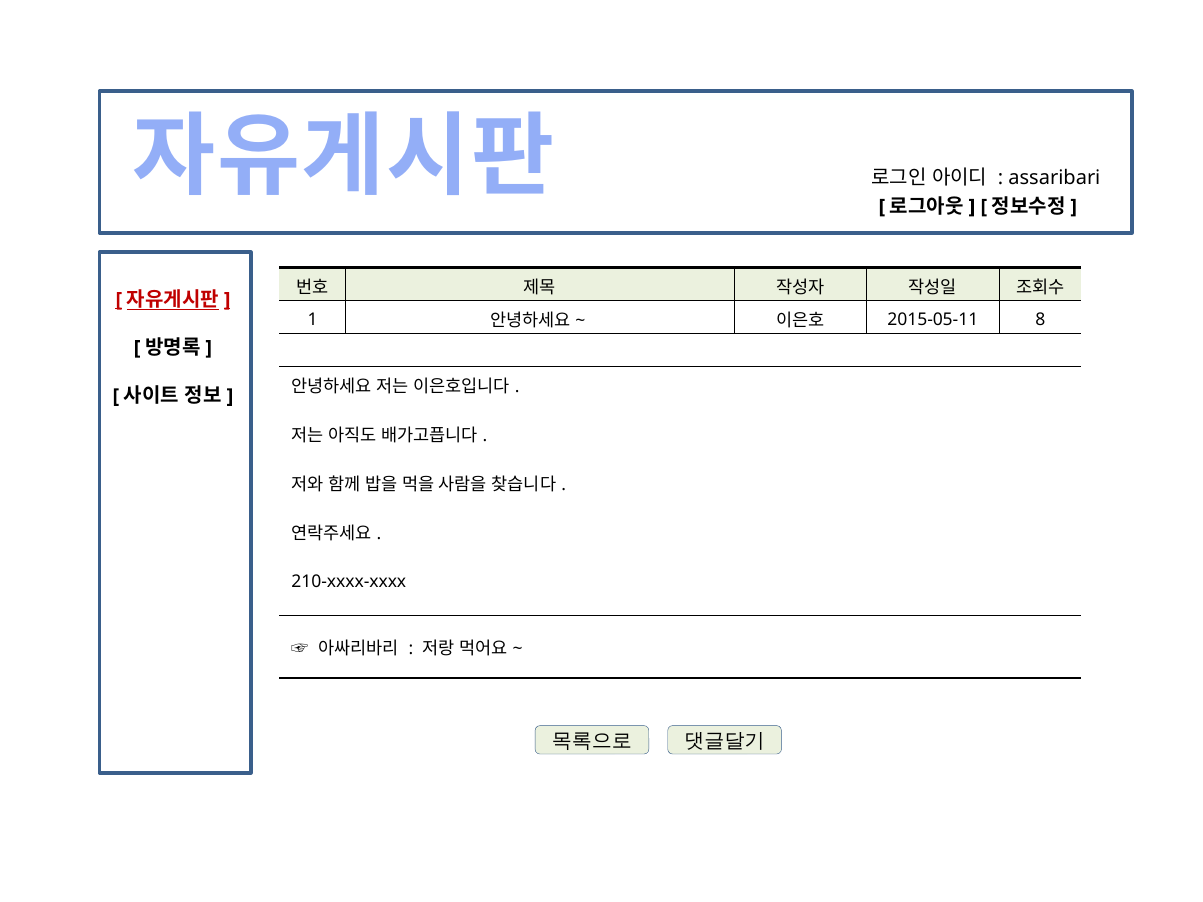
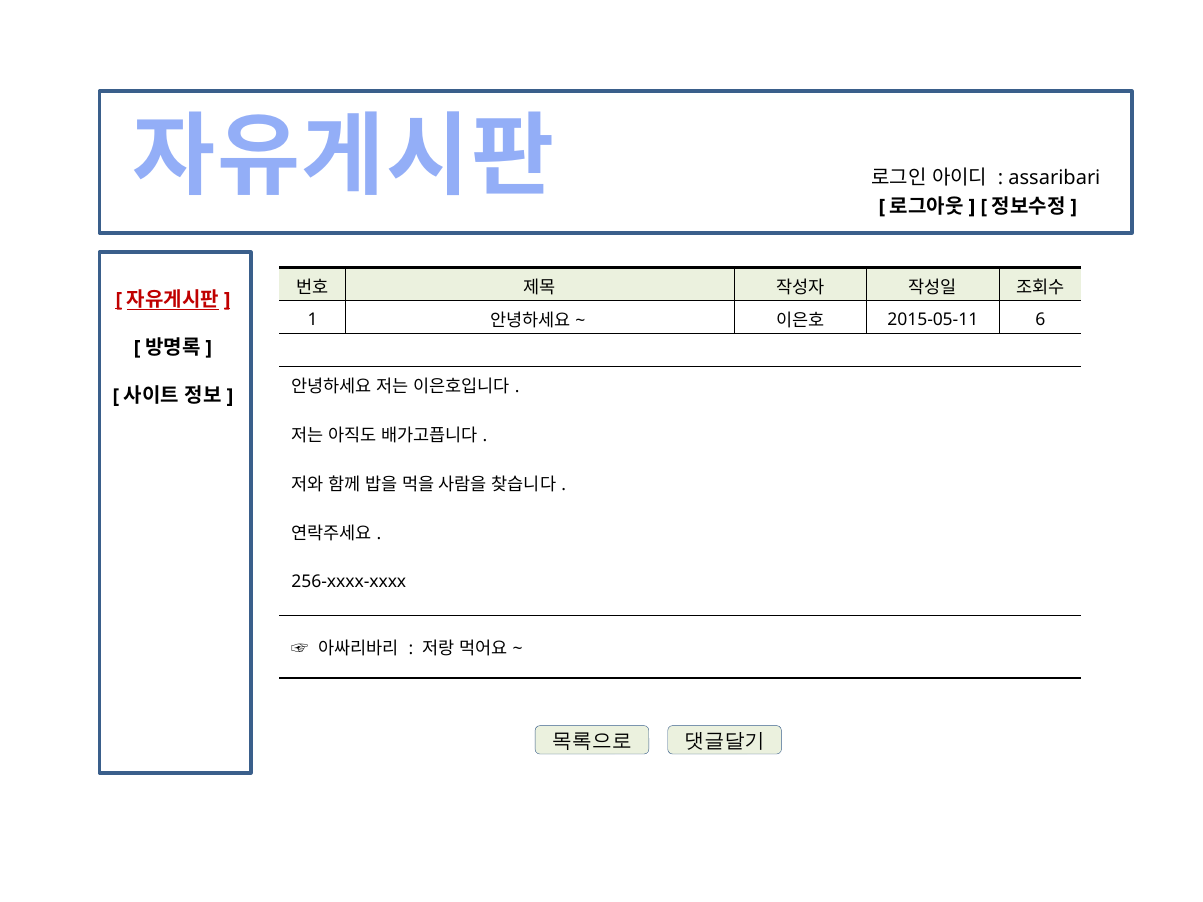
8: 8 -> 6
210-xxxx-xxxx: 210-xxxx-xxxx -> 256-xxxx-xxxx
